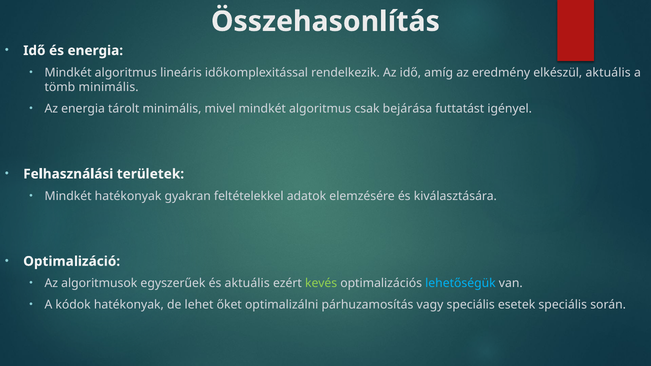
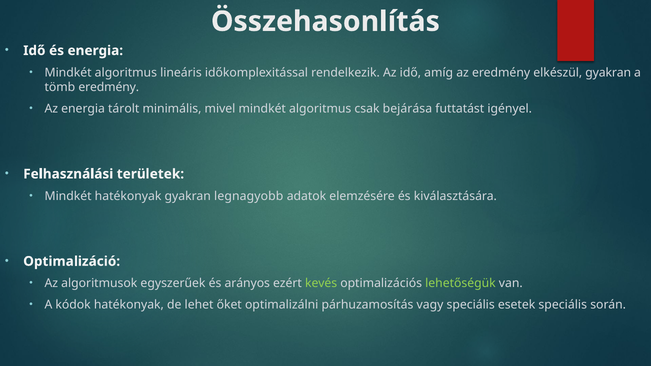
elkészül aktuális: aktuális -> gyakran
tömb minimális: minimális -> eredmény
feltételekkel: feltételekkel -> legnagyobb
és aktuális: aktuális -> arányos
lehetőségük colour: light blue -> light green
